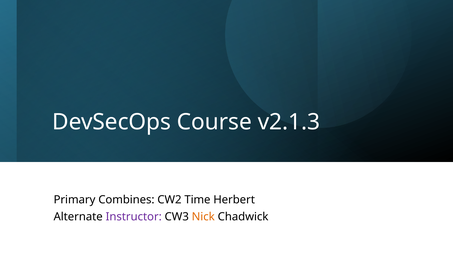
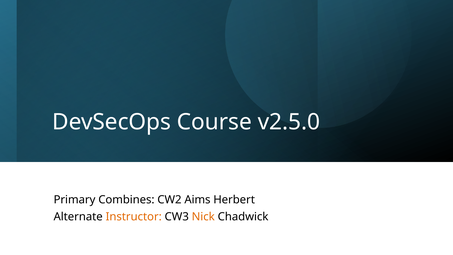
v2.1.3: v2.1.3 -> v2.5.0
Time: Time -> Aims
Instructor colour: purple -> orange
